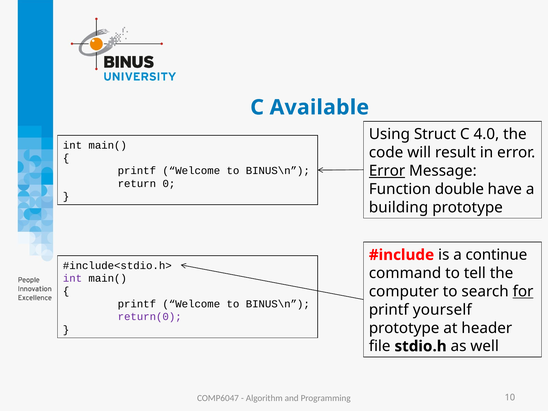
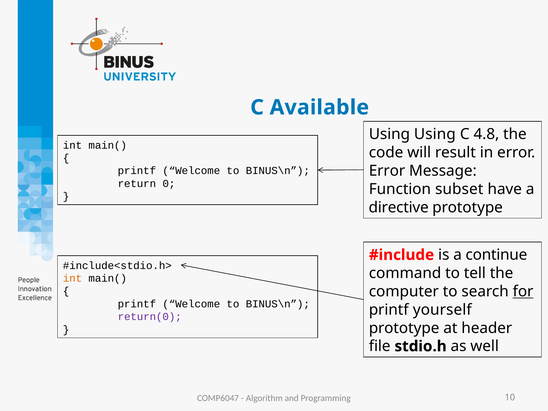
Using Struct: Struct -> Using
4.0: 4.0 -> 4.8
Error at (387, 171) underline: present -> none
double: double -> subset
building: building -> directive
int at (72, 278) colour: purple -> orange
